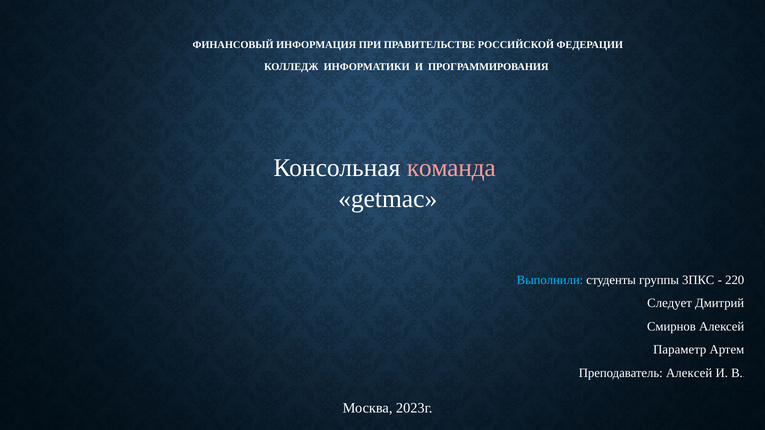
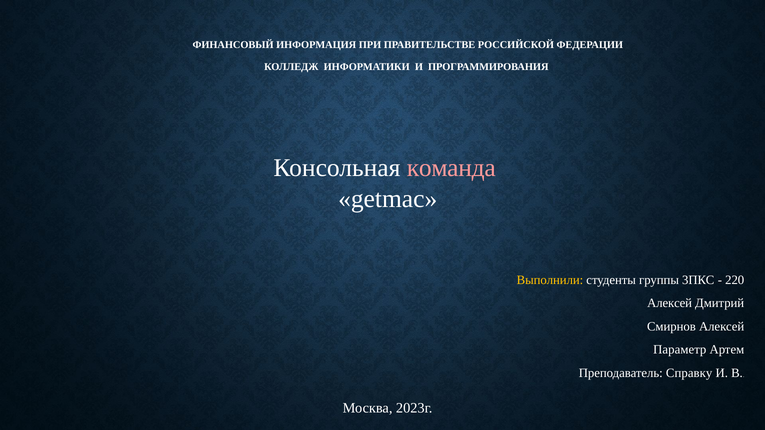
Выполнили colour: light blue -> yellow
Следует at (670, 303): Следует -> Алексей
Преподаватель Алексей: Алексей -> Справку
